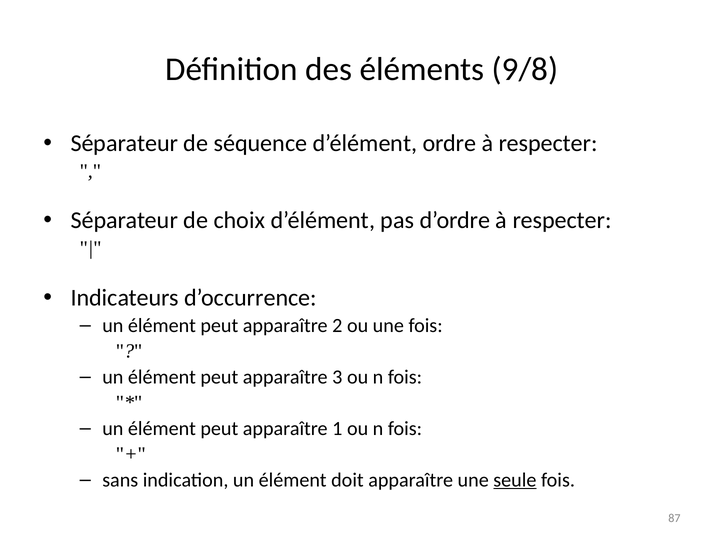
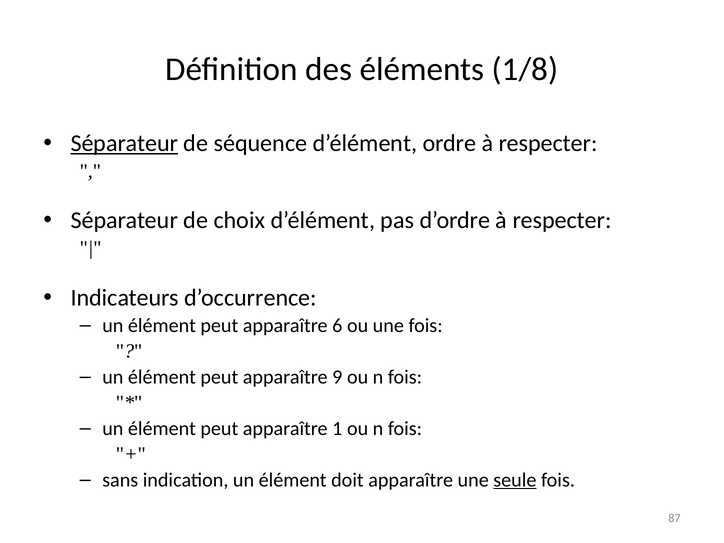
9/8: 9/8 -> 1/8
Séparateur at (124, 143) underline: none -> present
2: 2 -> 6
3: 3 -> 9
